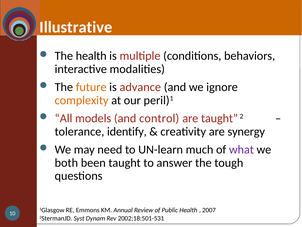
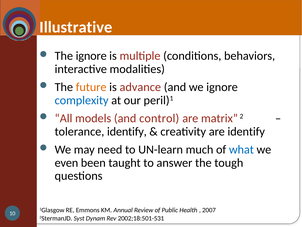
The health: health -> ignore
complexity colour: orange -> blue
are taught: taught -> matrix
are synergy: synergy -> identify
what colour: purple -> blue
both: both -> even
